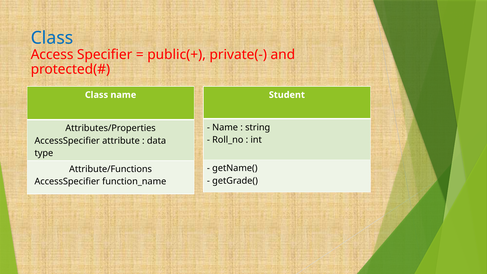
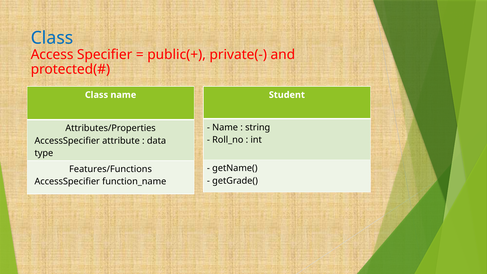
Attribute/Functions: Attribute/Functions -> Features/Functions
